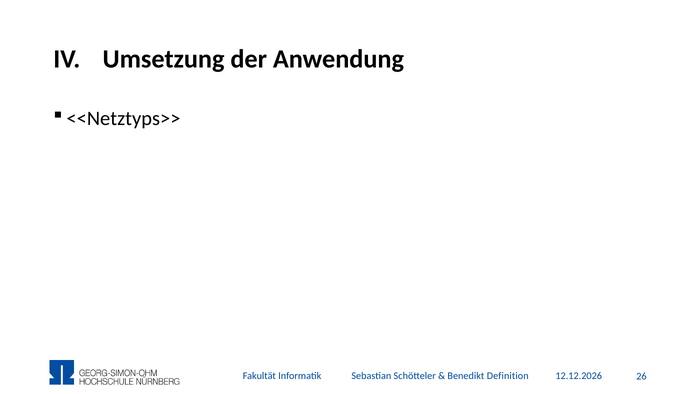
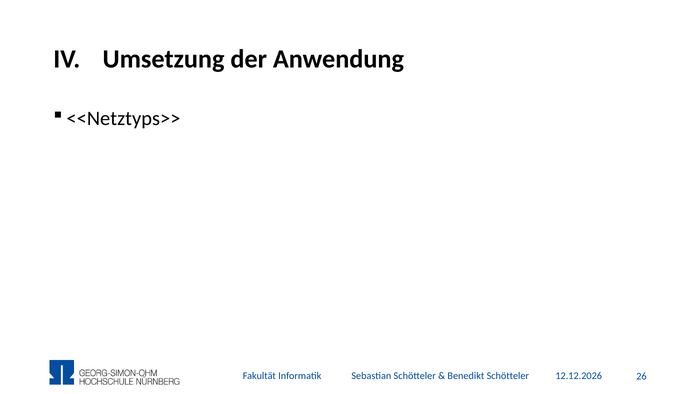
Benedikt Definition: Definition -> Schötteler
